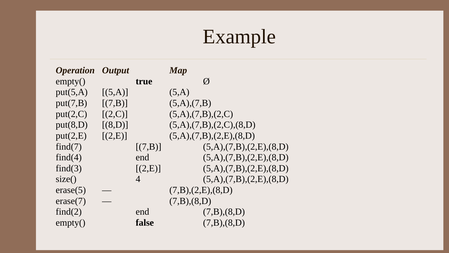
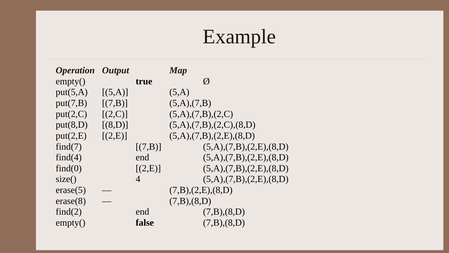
find(3: find(3 -> find(0
erase(7: erase(7 -> erase(8
